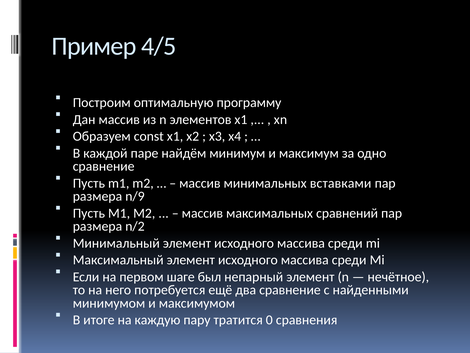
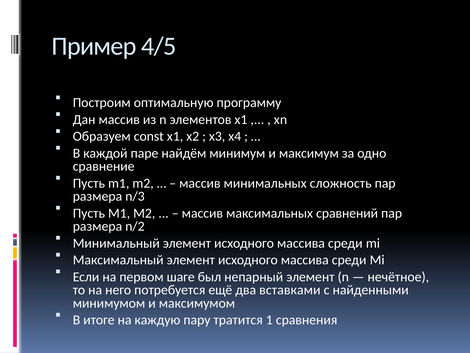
вставками: вставками -> cложность
n/9: n/9 -> n/3
два сравнение: сравнение -> вставками
0: 0 -> 1
